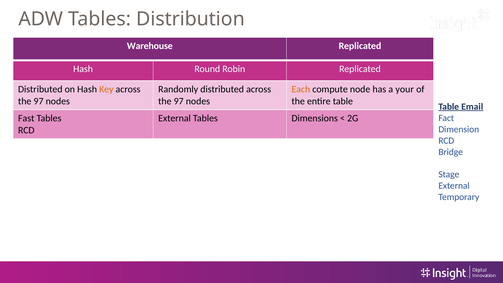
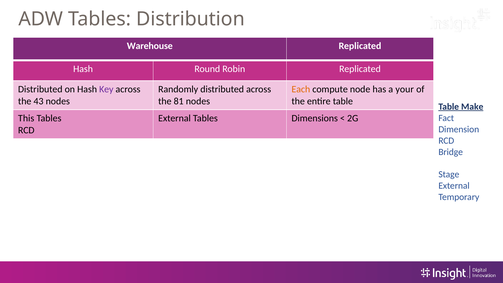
Key colour: orange -> purple
97 at (39, 101): 97 -> 43
97 at (179, 101): 97 -> 81
Email: Email -> Make
Fast: Fast -> This
